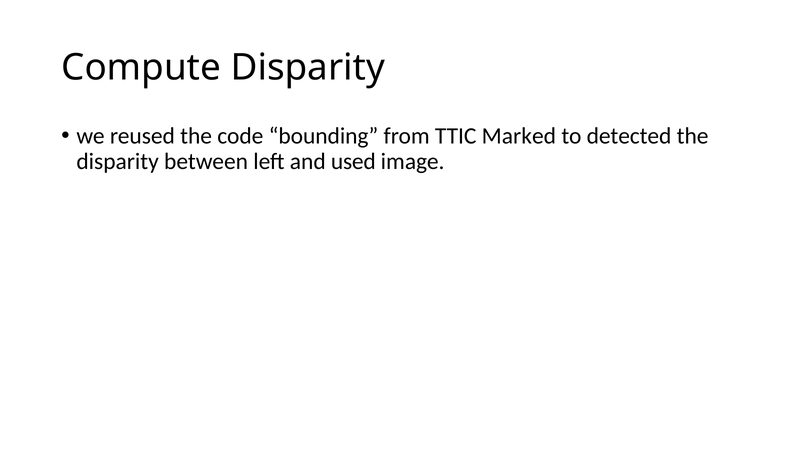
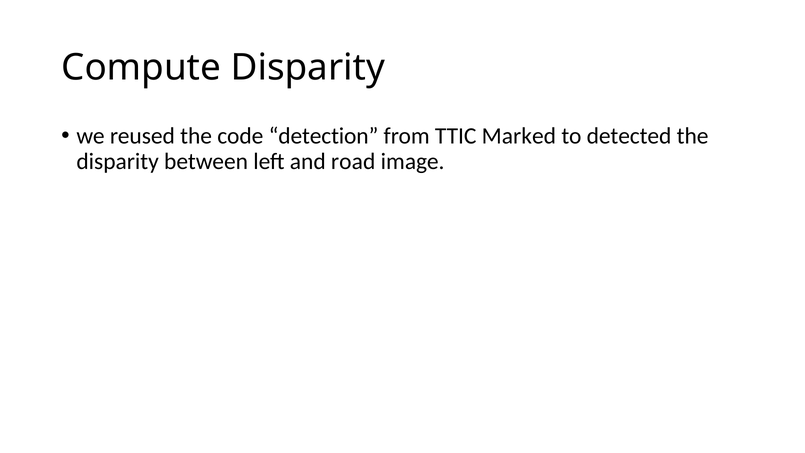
bounding: bounding -> detection
used: used -> road
